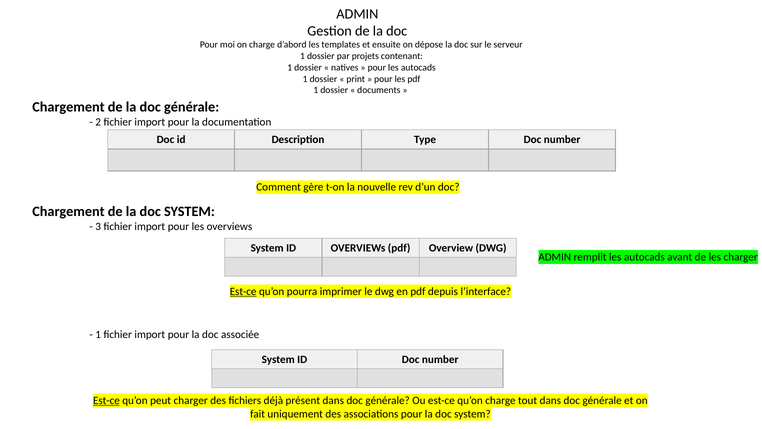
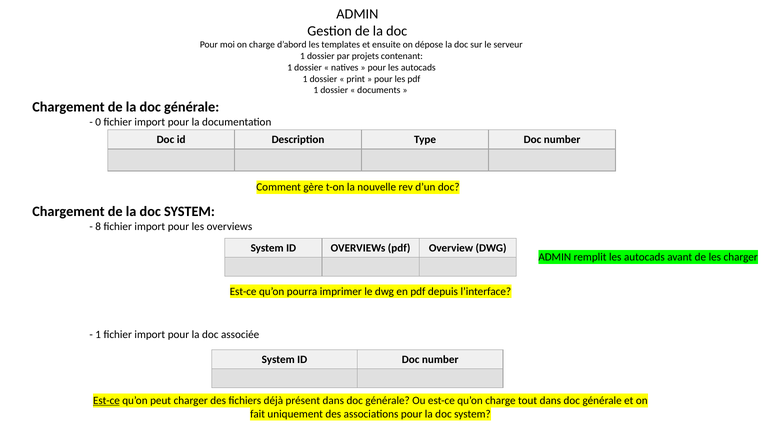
2: 2 -> 0
3: 3 -> 8
Est-ce at (243, 291) underline: present -> none
